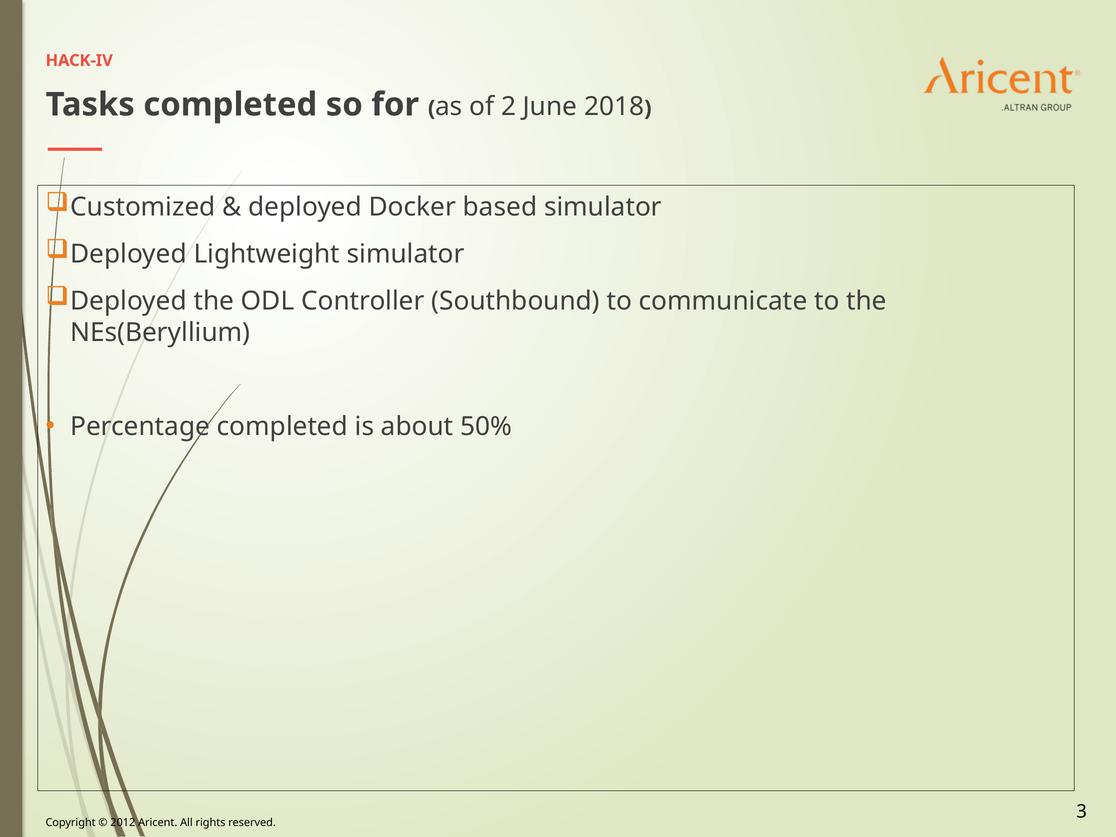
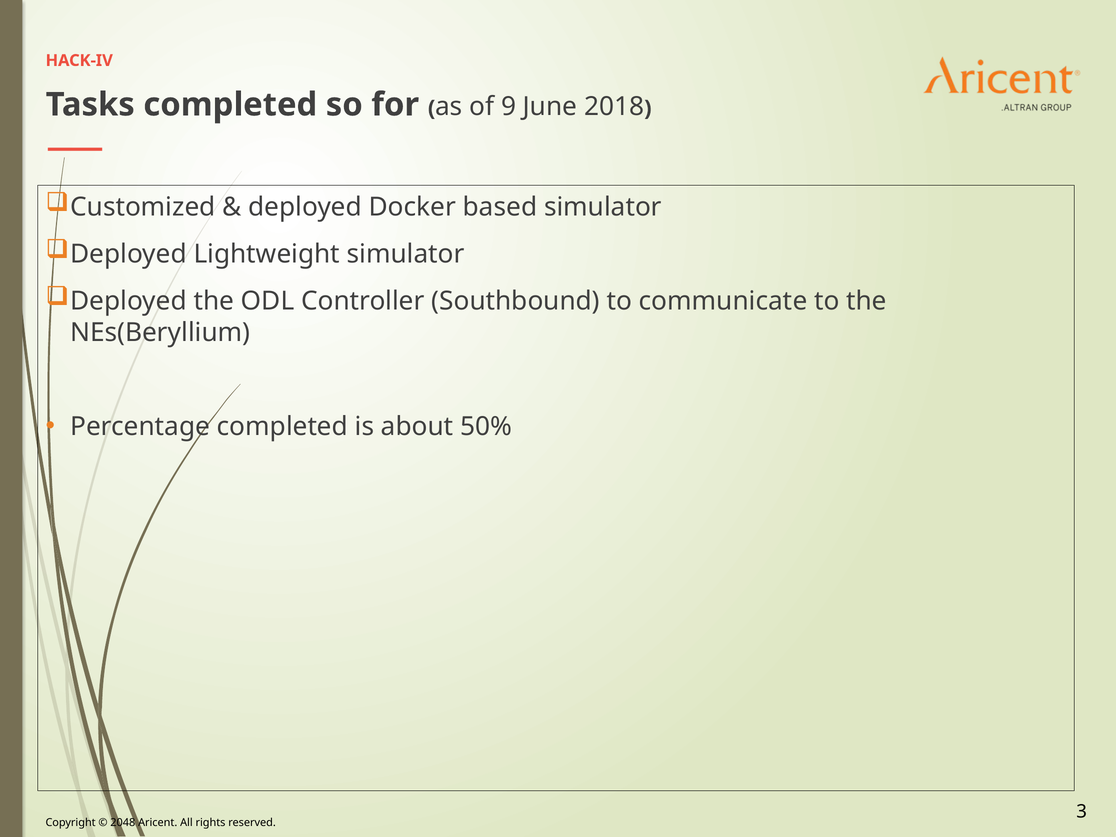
2: 2 -> 9
2012: 2012 -> 2048
